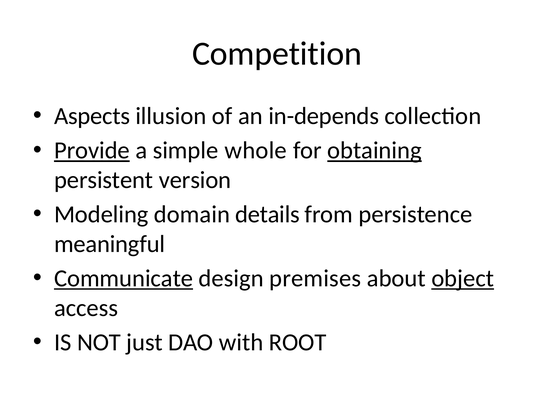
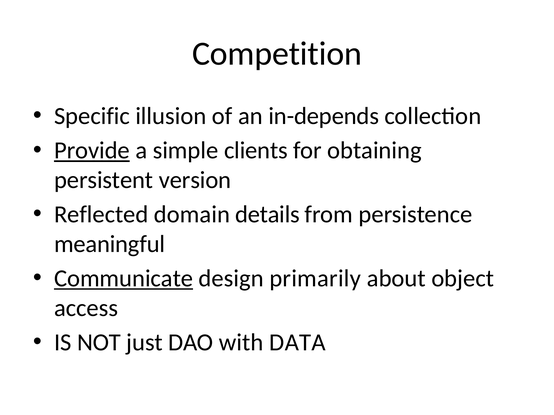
Aspects: Aspects -> Specific
whole: whole -> clients
obtaining underline: present -> none
Modeling: Modeling -> Reflected
premises: premises -> primarily
object underline: present -> none
ROOT: ROOT -> DATA
